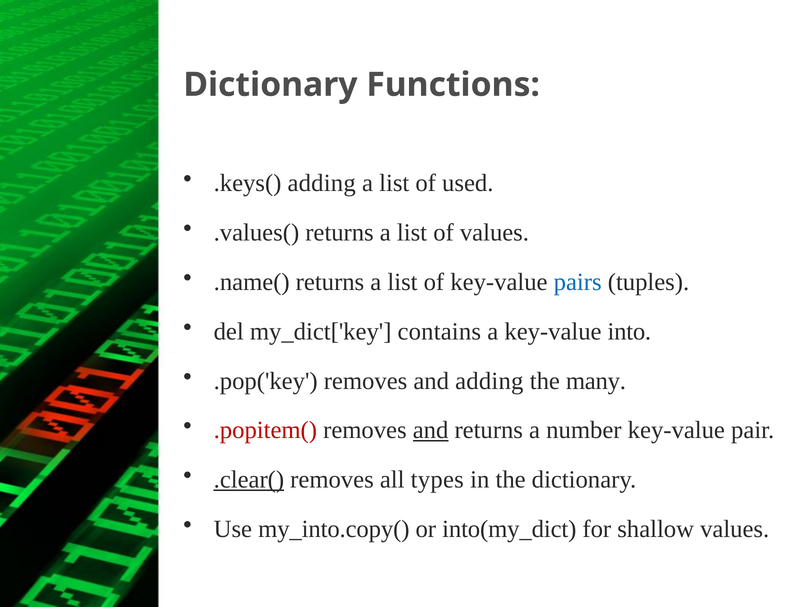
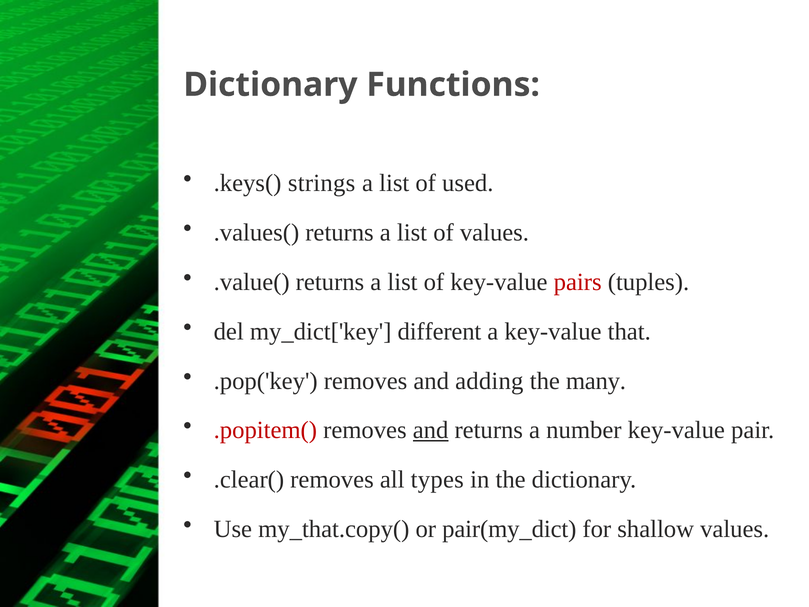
.keys( adding: adding -> strings
.name(: .name( -> .value(
pairs colour: blue -> red
contains: contains -> different
into: into -> that
.clear( underline: present -> none
my_into.copy(: my_into.copy( -> my_that.copy(
into(my_dict: into(my_dict -> pair(my_dict
